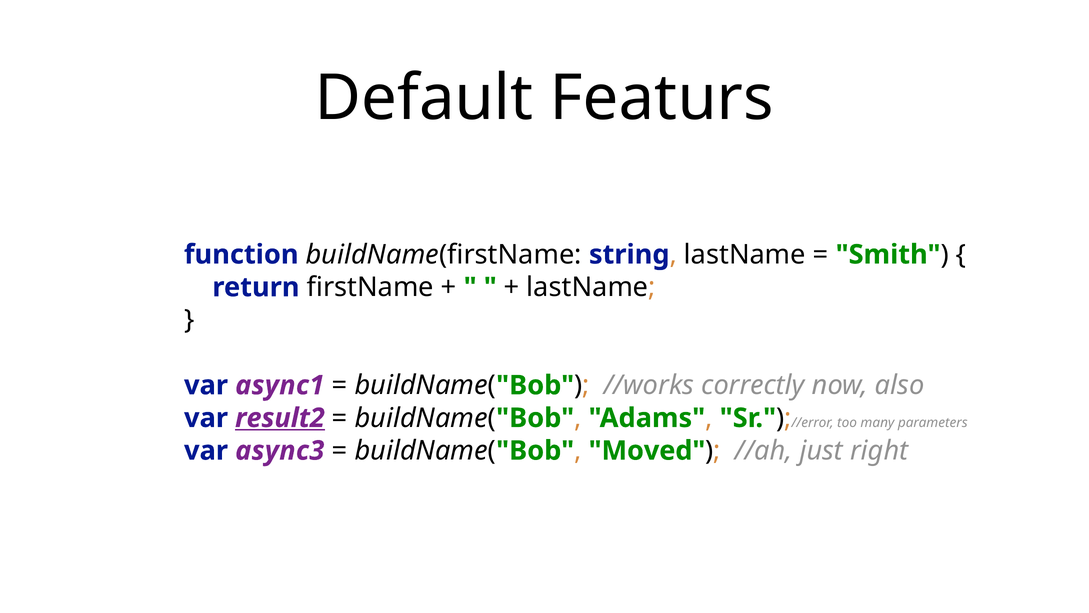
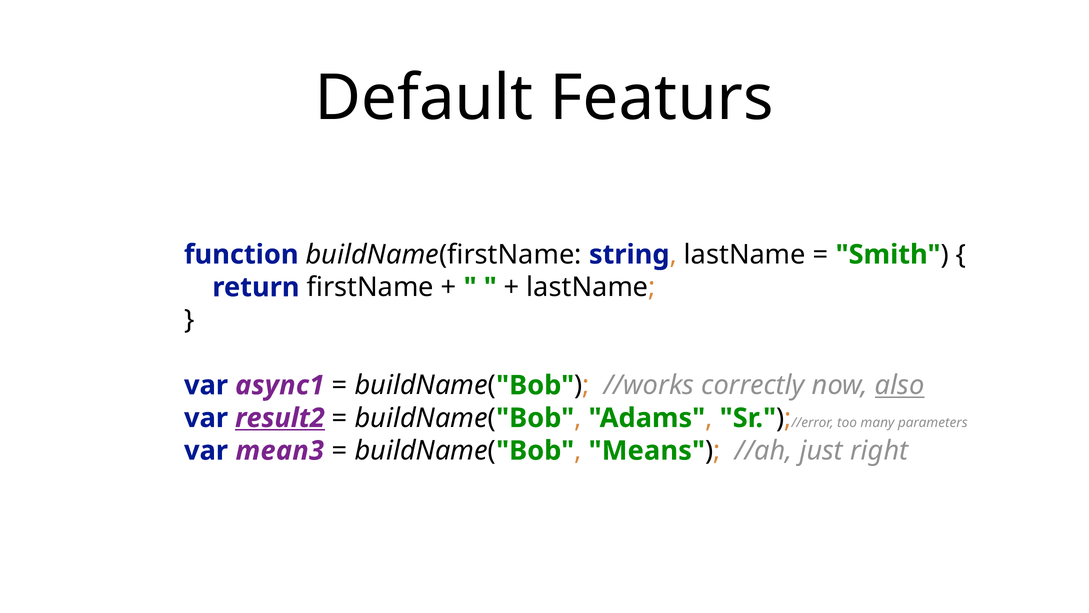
also underline: none -> present
async3: async3 -> mean3
Moved: Moved -> Means
